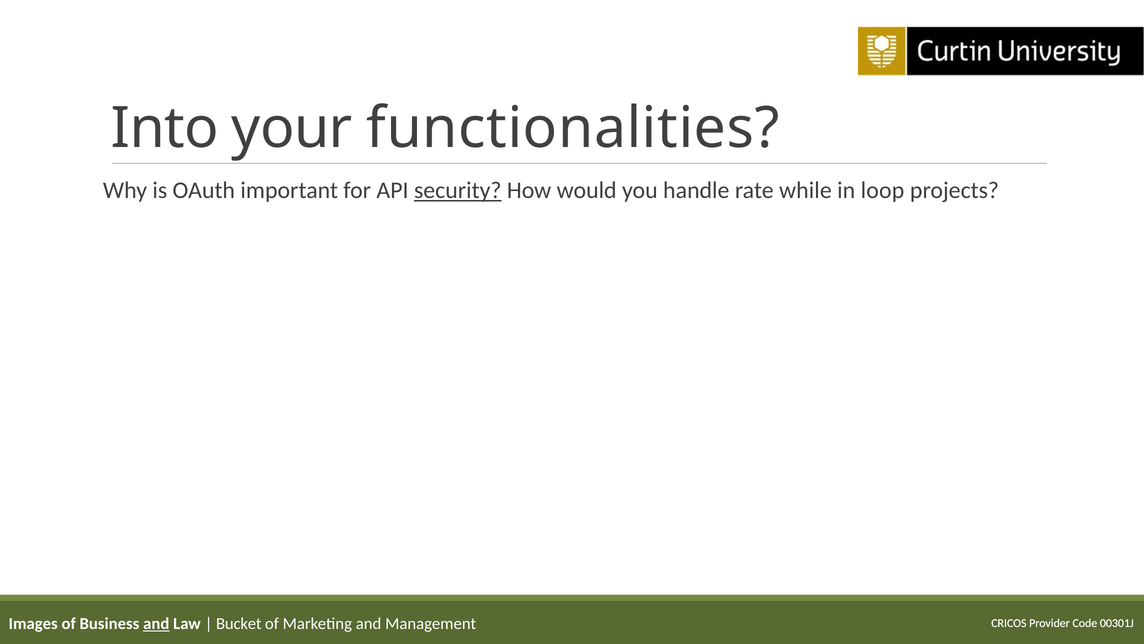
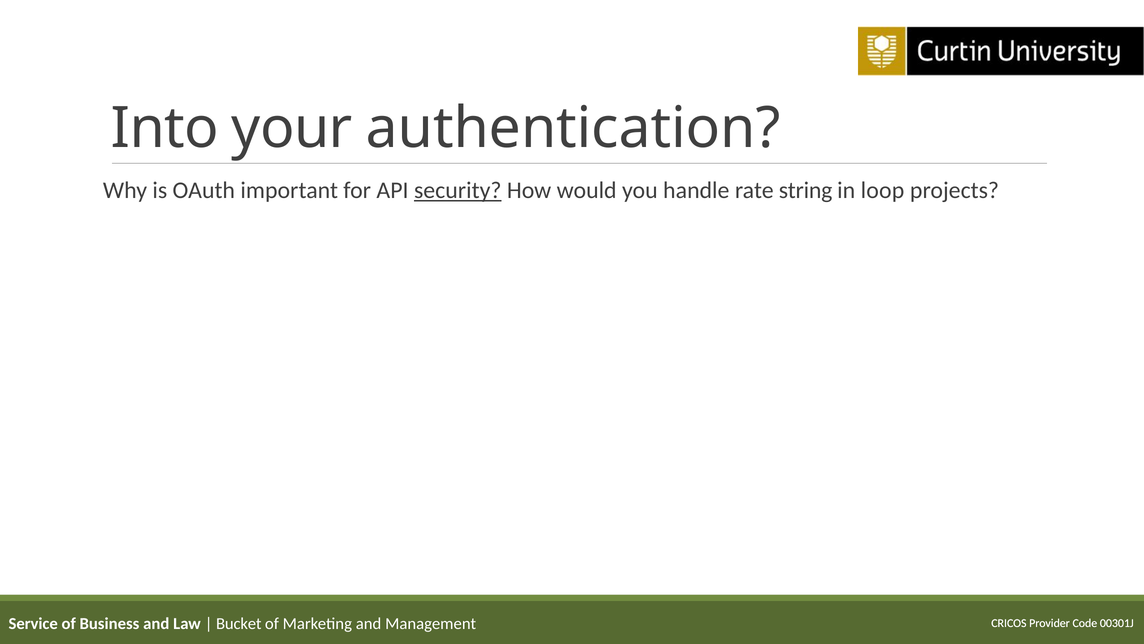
functionalities: functionalities -> authentication
while: while -> string
Images: Images -> Service
and at (156, 623) underline: present -> none
